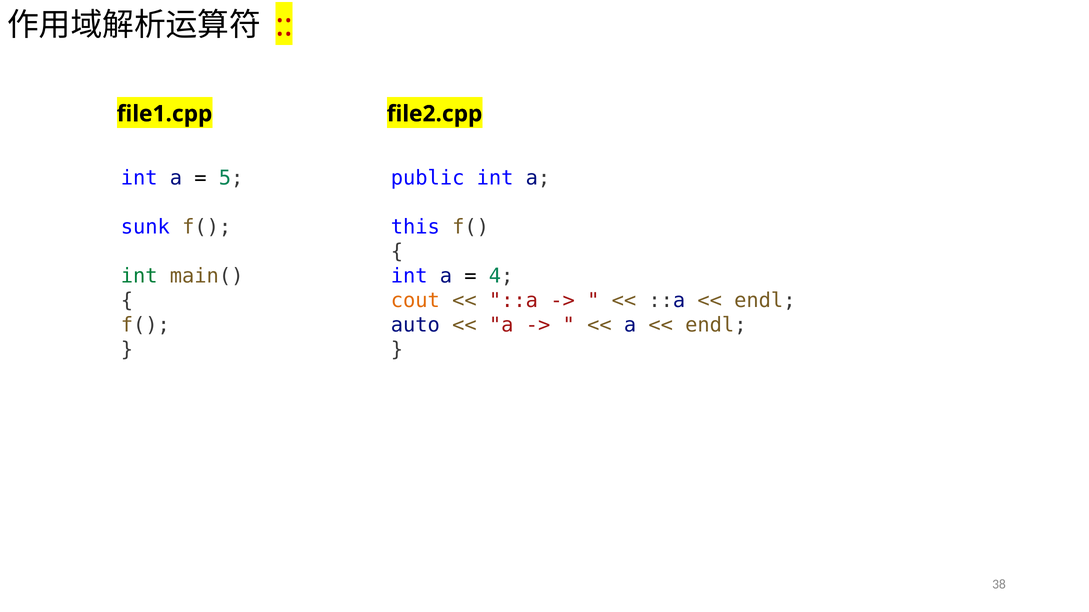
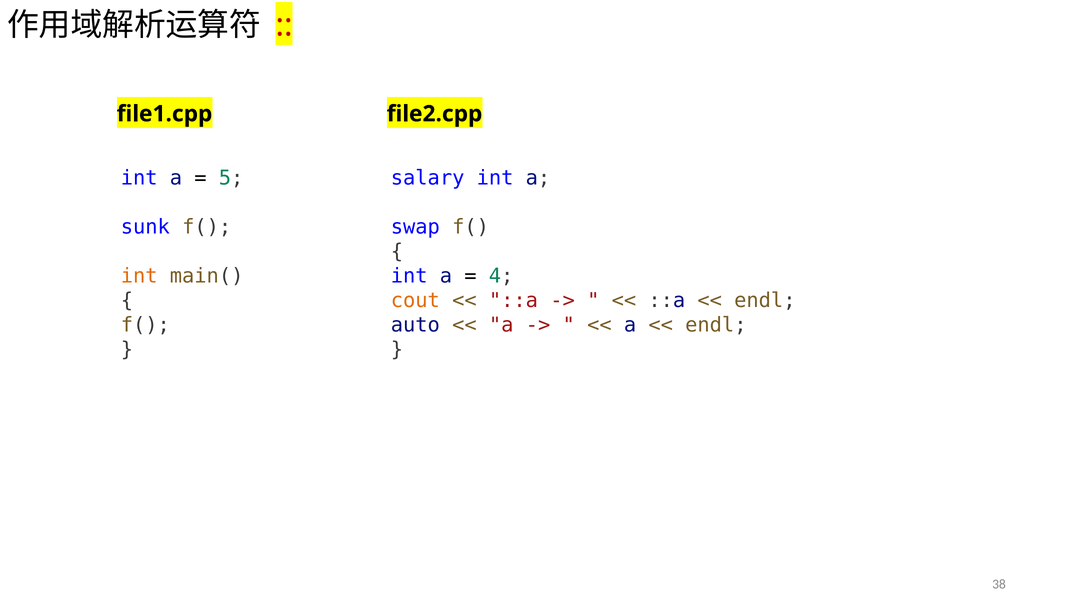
public: public -> salary
this: this -> swap
int at (139, 276) colour: green -> orange
